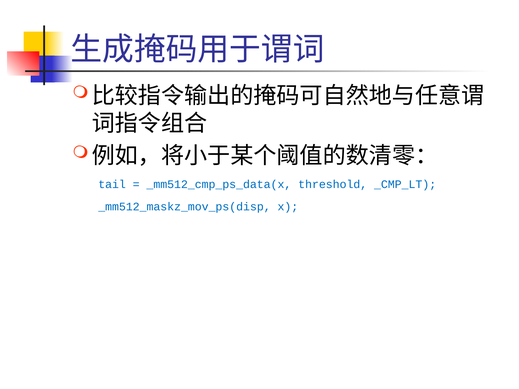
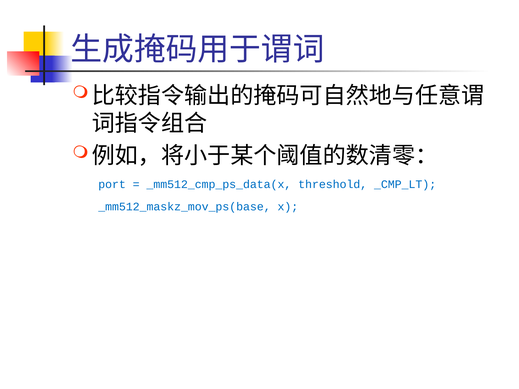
tail: tail -> port
_mm512_maskz_mov_ps(disp: _mm512_maskz_mov_ps(disp -> _mm512_maskz_mov_ps(base
